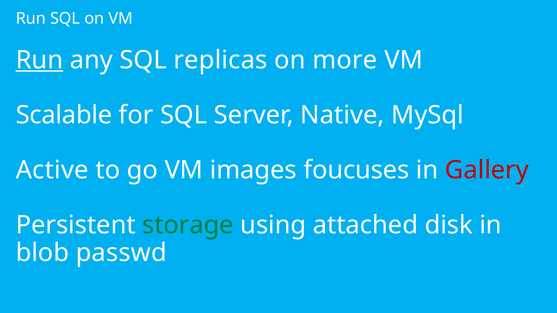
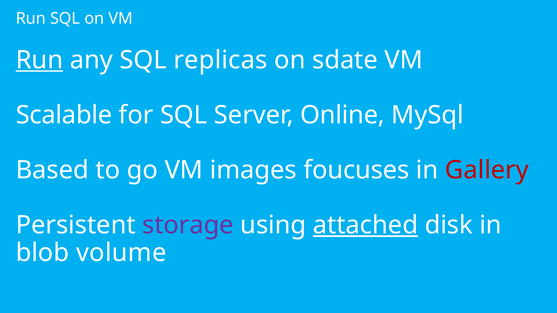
more: more -> sdate
Native: Native -> Online
Active: Active -> Based
storage colour: green -> purple
attached underline: none -> present
passwd: passwd -> volume
